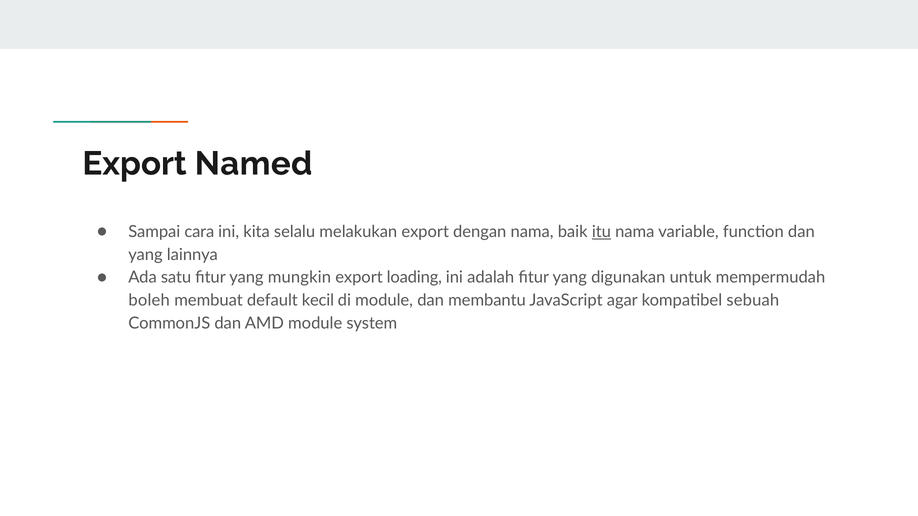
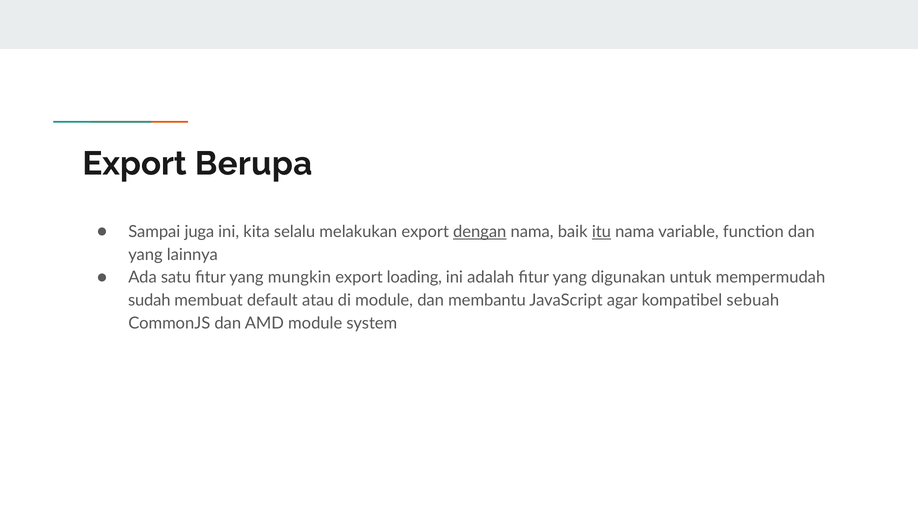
Named: Named -> Berupa
cara: cara -> juga
dengan underline: none -> present
boleh: boleh -> sudah
kecil: kecil -> atau
